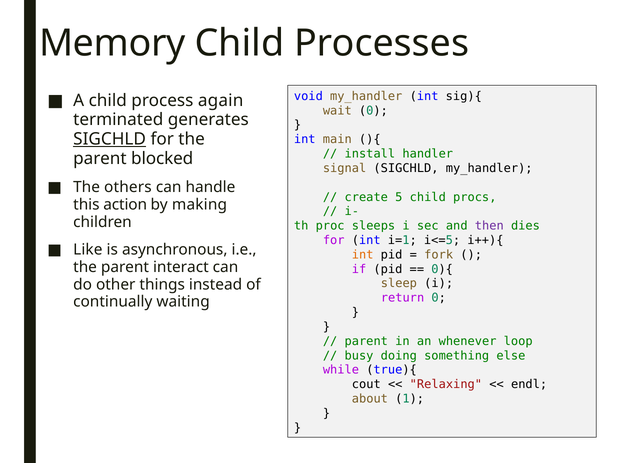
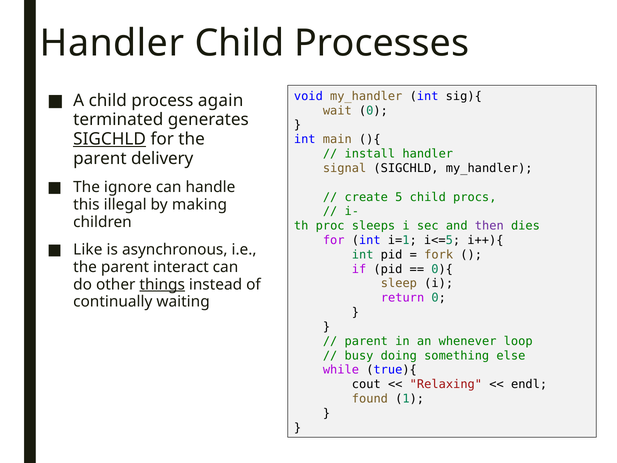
Memory at (112, 43): Memory -> Handler
blocked: blocked -> delivery
others: others -> ignore
action: action -> illegal
int at (363, 255) colour: orange -> green
things underline: none -> present
about: about -> found
